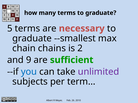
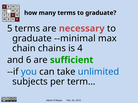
--smallest: --smallest -> --minimal
2: 2 -> 4
9: 9 -> 6
unlimited colour: purple -> blue
